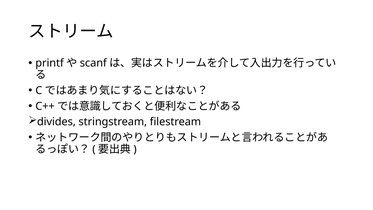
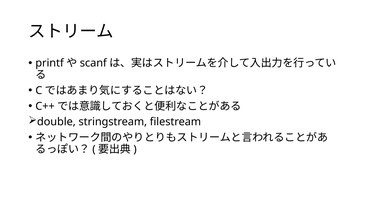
divides: divides -> double
